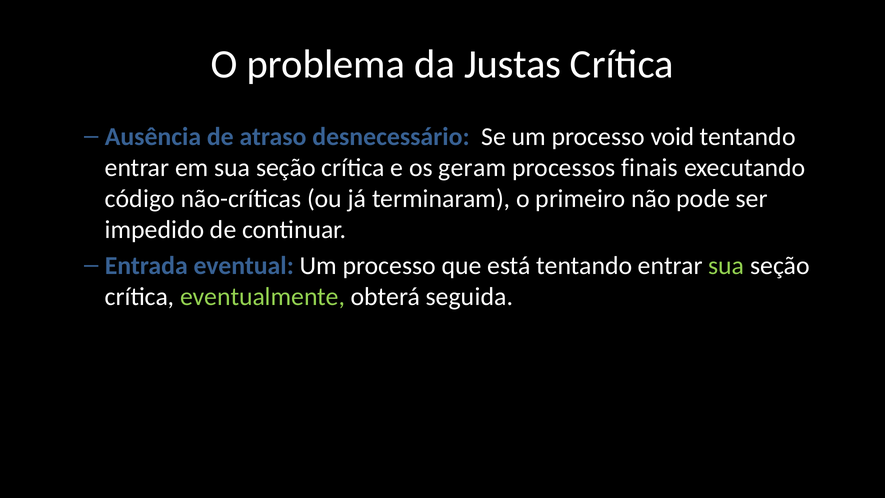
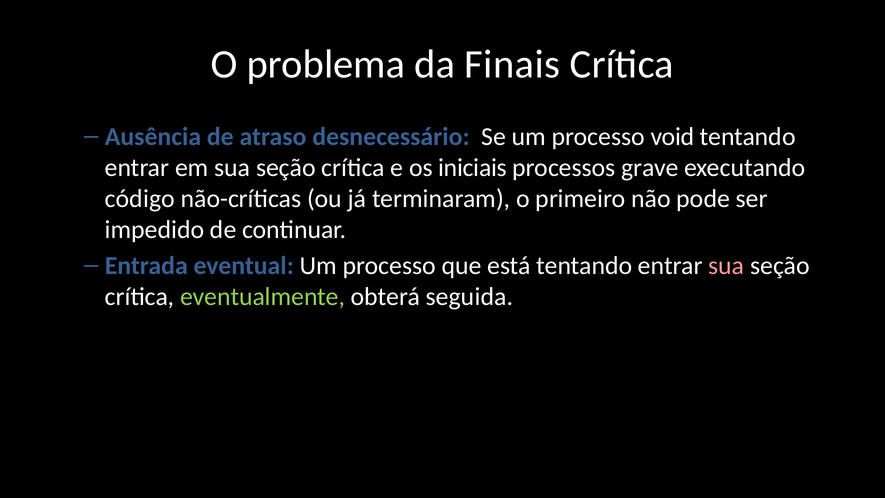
Justas: Justas -> Finais
geram: geram -> iniciais
finais: finais -> grave
sua at (726, 266) colour: light green -> pink
